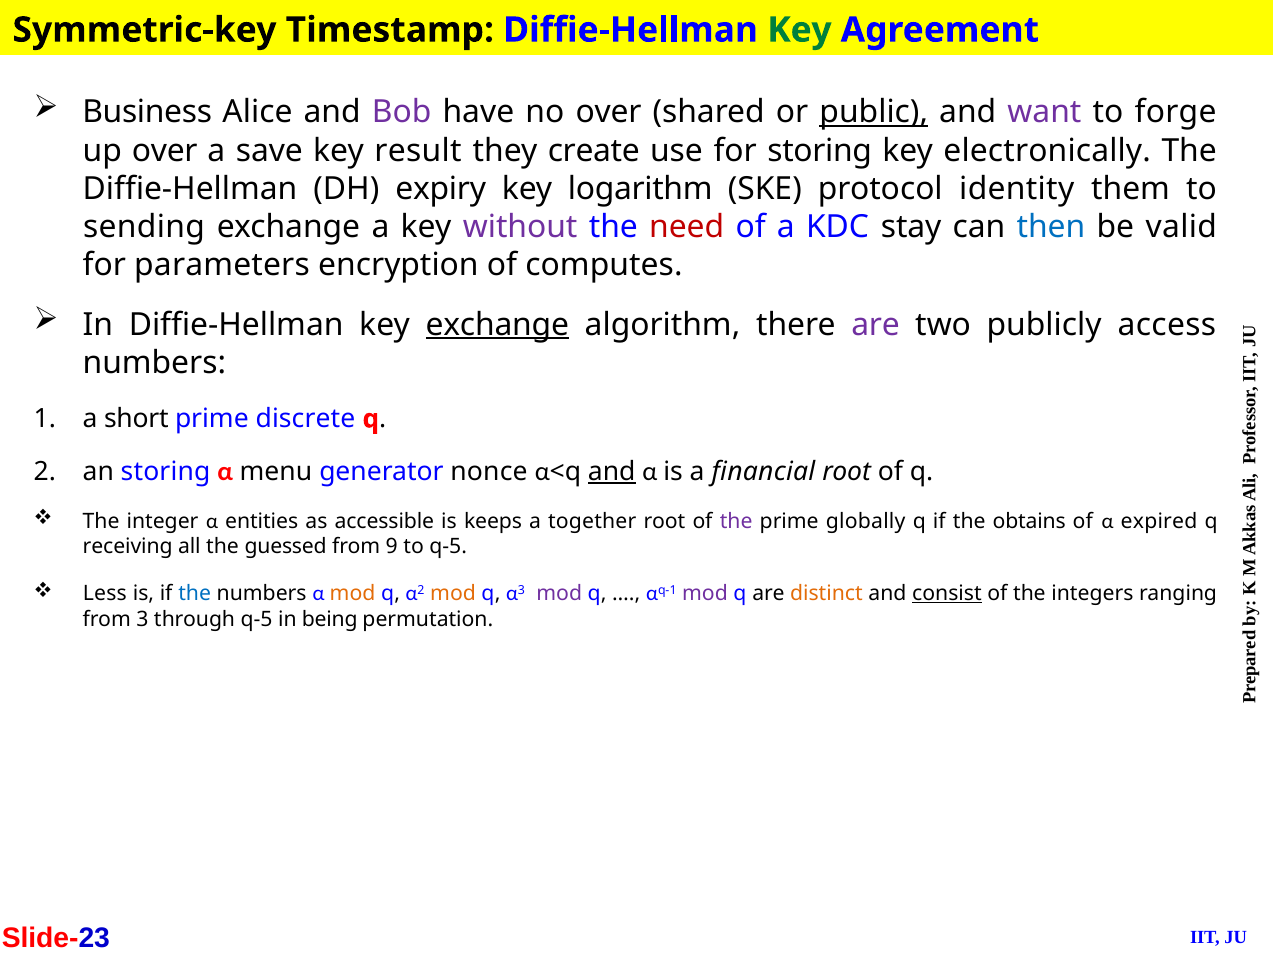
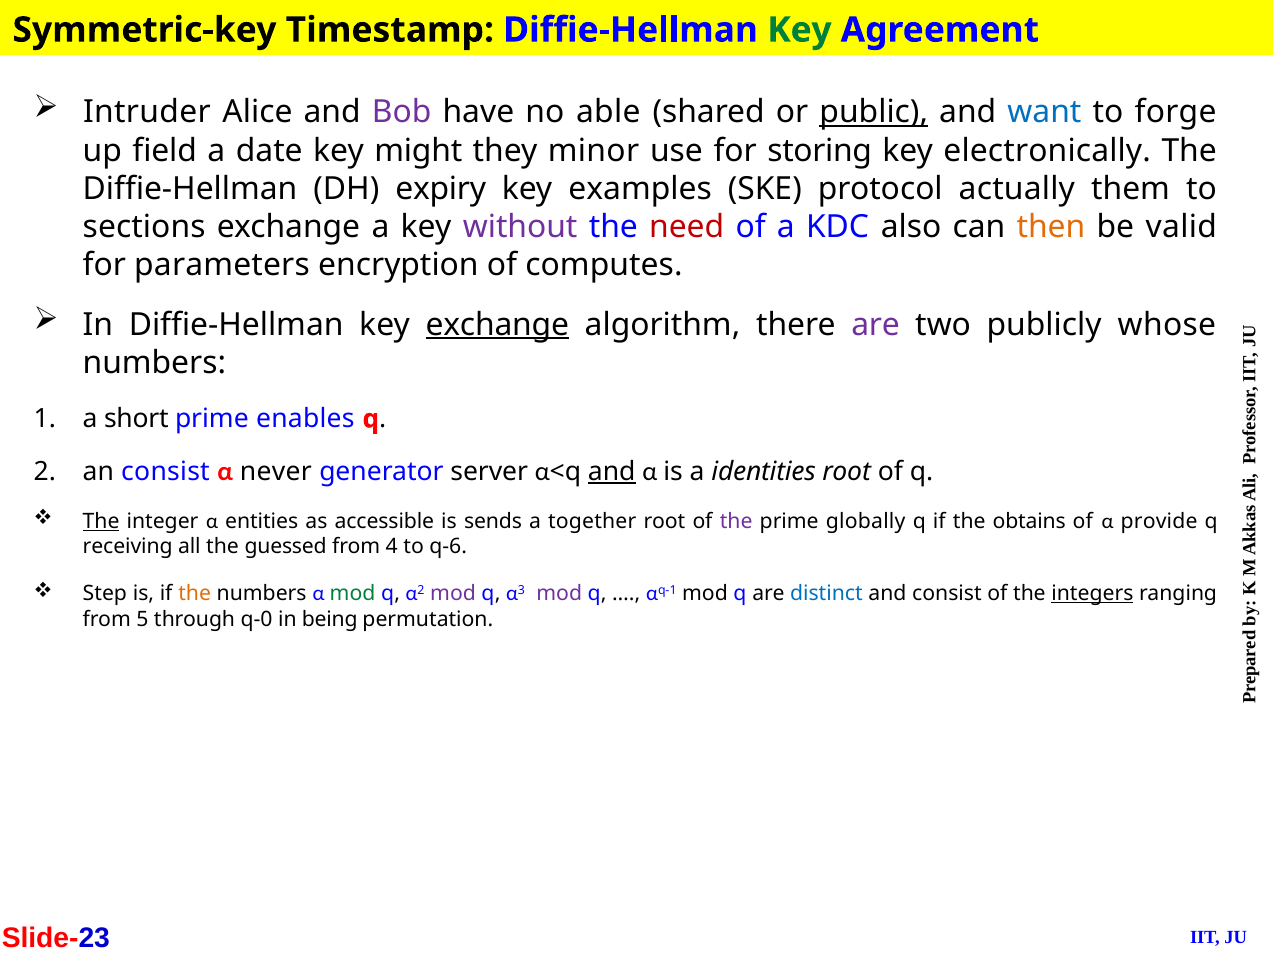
Business: Business -> Intruder
no over: over -> able
want colour: purple -> blue
up over: over -> field
save: save -> date
result: result -> might
create: create -> minor
logarithm: logarithm -> examples
identity: identity -> actually
sending: sending -> sections
stay: stay -> also
then colour: blue -> orange
access: access -> whose
discrete: discrete -> enables
an storing: storing -> consist
menu: menu -> never
nonce: nonce -> server
financial: financial -> identities
The at (101, 521) underline: none -> present
keeps: keeps -> sends
expired: expired -> provide
9: 9 -> 4
to q-5: q-5 -> q-6
Less: Less -> Step
the at (195, 593) colour: blue -> orange
mod at (353, 593) colour: orange -> green
mod at (453, 593) colour: orange -> purple
mod at (705, 593) colour: purple -> black
distinct colour: orange -> blue
consist at (947, 593) underline: present -> none
integers underline: none -> present
3: 3 -> 5
through q-5: q-5 -> q-0
